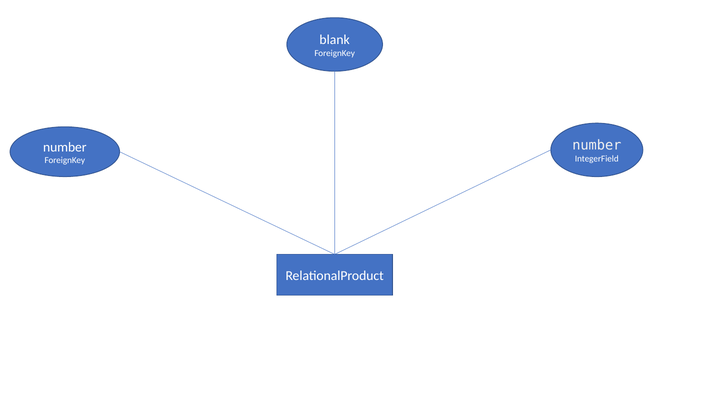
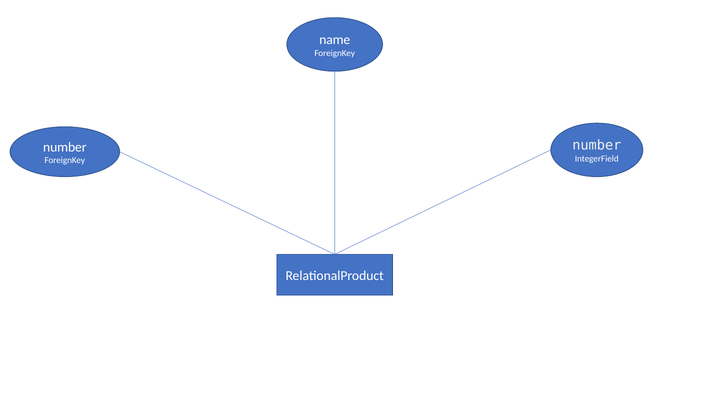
blank: blank -> name
